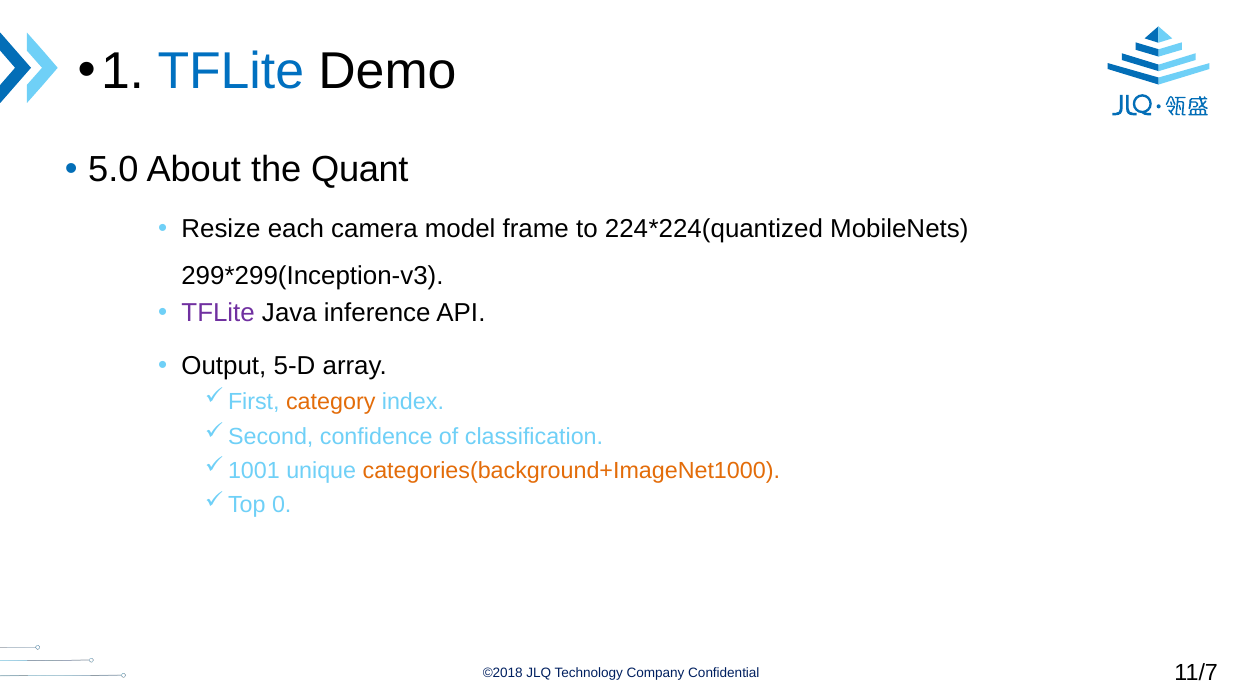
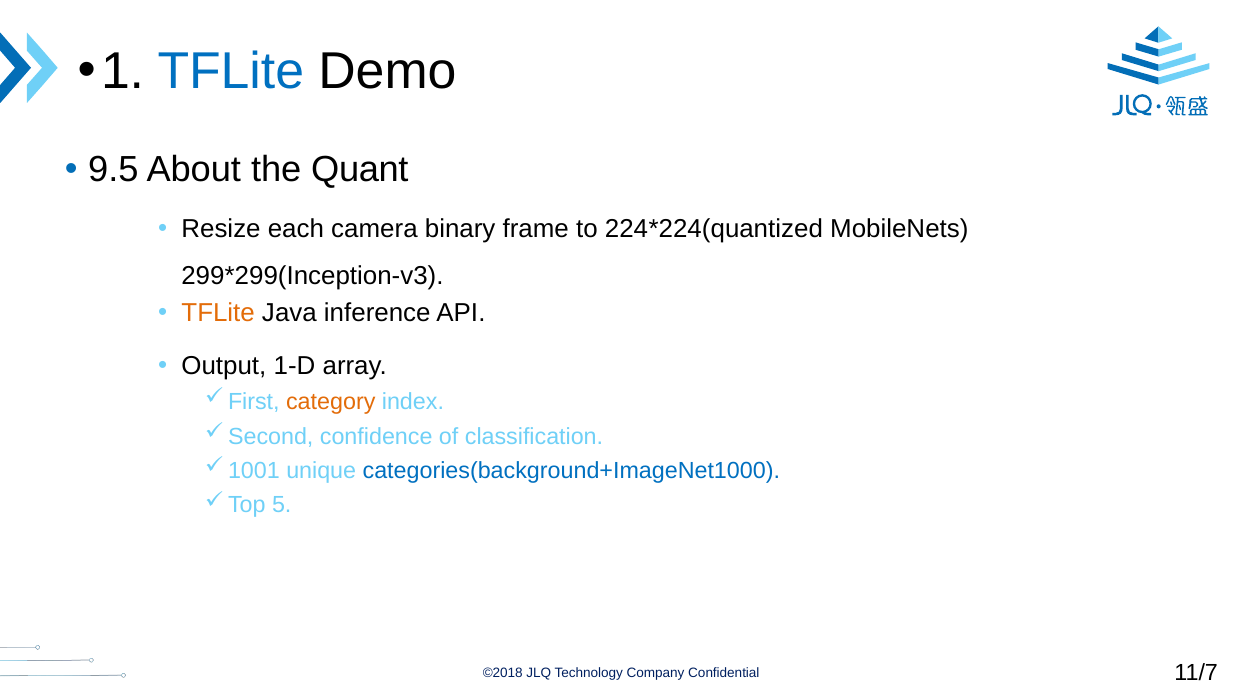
5.0: 5.0 -> 9.5
model: model -> binary
TFLite at (218, 313) colour: purple -> orange
5-D: 5-D -> 1-D
categories(background+ImageNet1000 colour: orange -> blue
0: 0 -> 5
